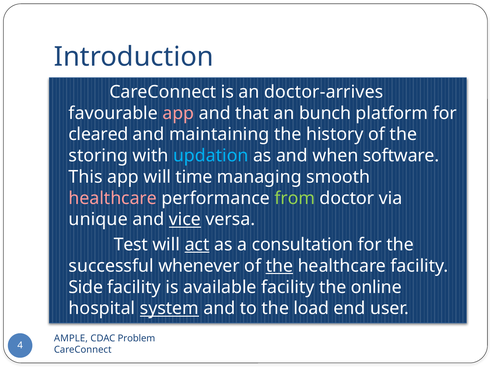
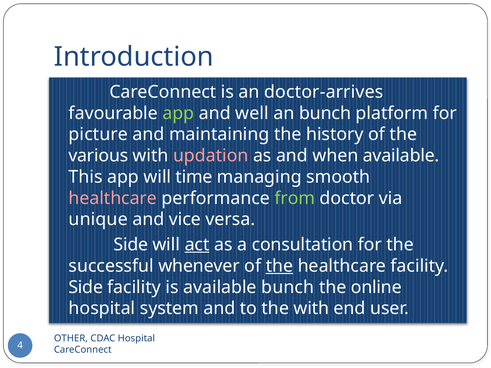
app at (178, 113) colour: pink -> light green
that: that -> well
cleared: cleared -> picture
storing: storing -> various
updation colour: light blue -> pink
when software: software -> available
vice underline: present -> none
Test at (131, 245): Test -> Side
available facility: facility -> bunch
system underline: present -> none
the load: load -> with
AMPLE: AMPLE -> OTHER
CDAC Problem: Problem -> Hospital
